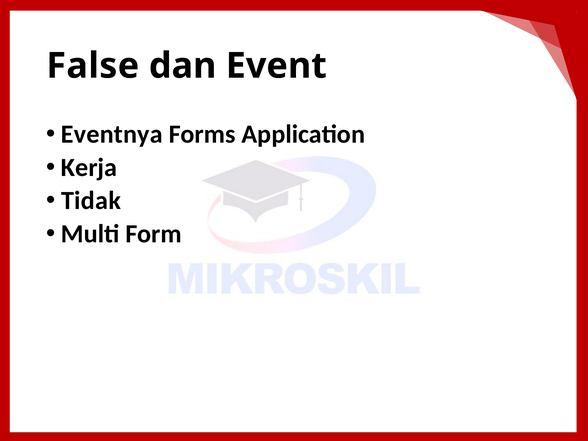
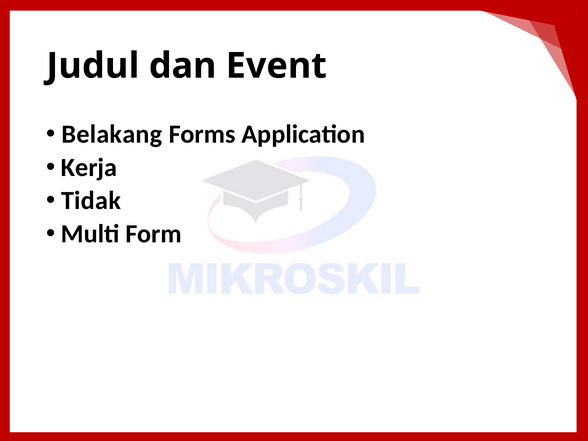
False: False -> Judul
Eventnya: Eventnya -> Belakang
